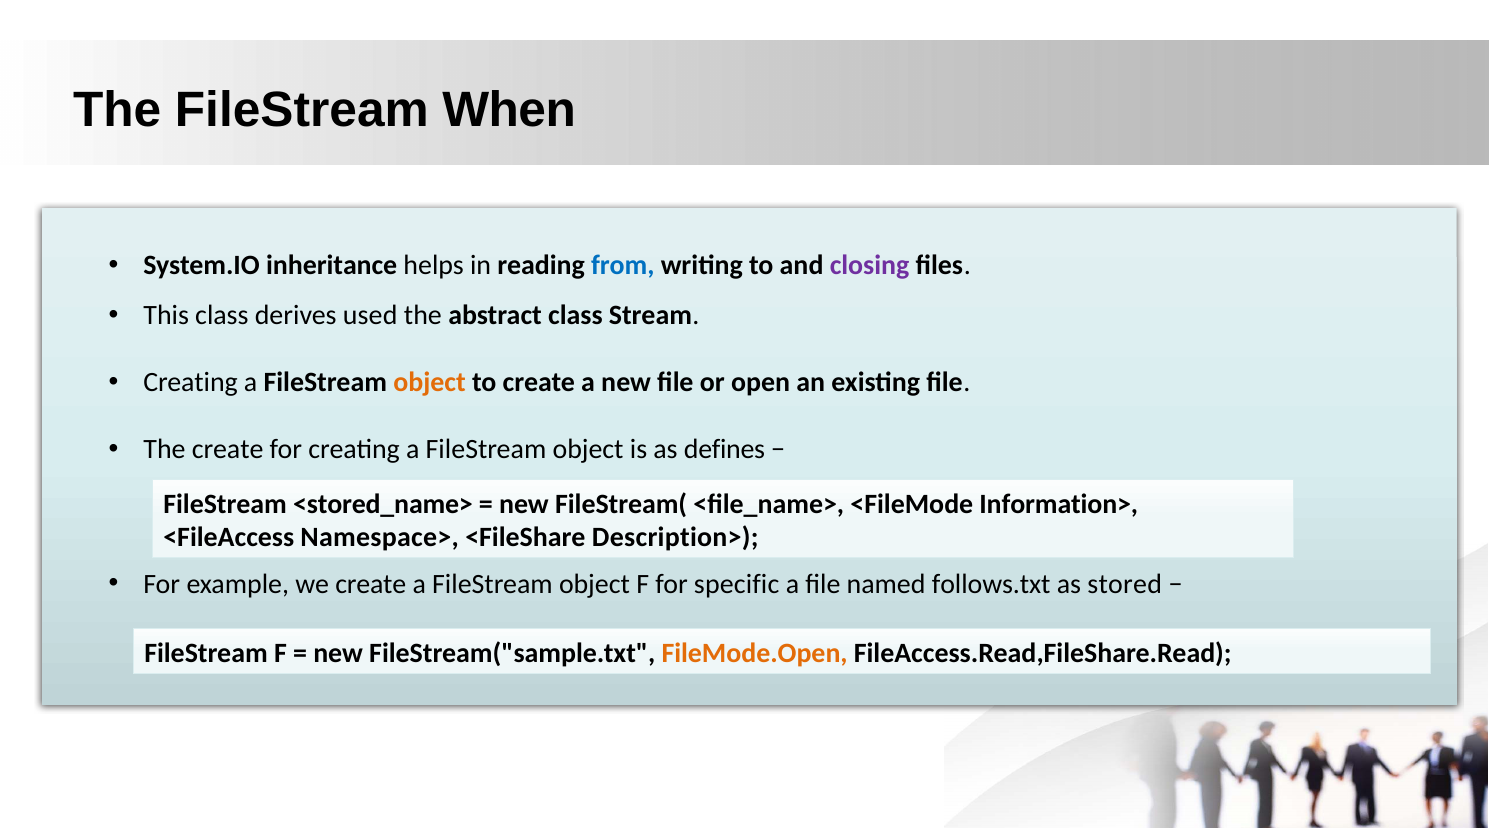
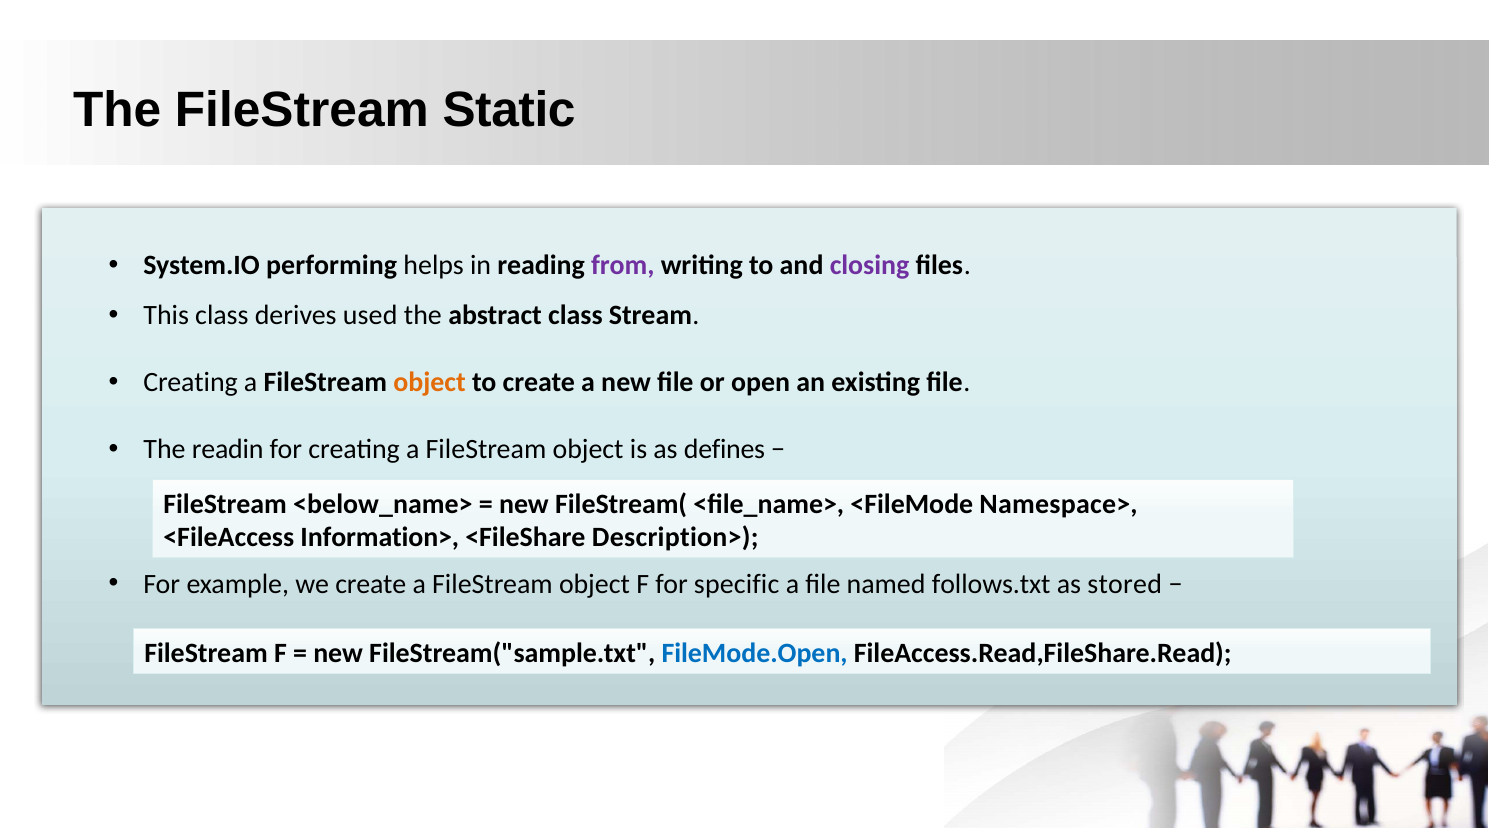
When: When -> Static
inheritance: inheritance -> performing
from colour: blue -> purple
The create: create -> readin
<stored_name>: <stored_name> -> <below_name>
Information>: Information> -> Namespace>
Namespace>: Namespace> -> Information>
FileMode.Open colour: orange -> blue
